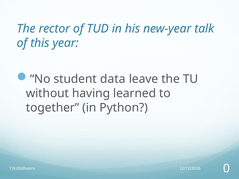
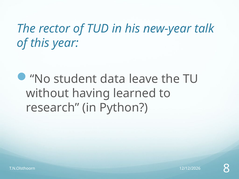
together: together -> research
0: 0 -> 8
